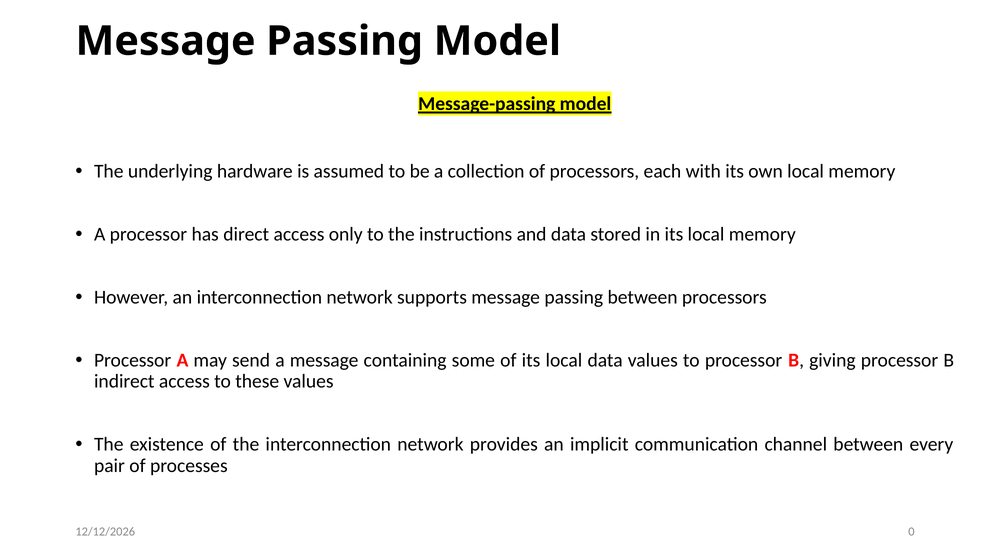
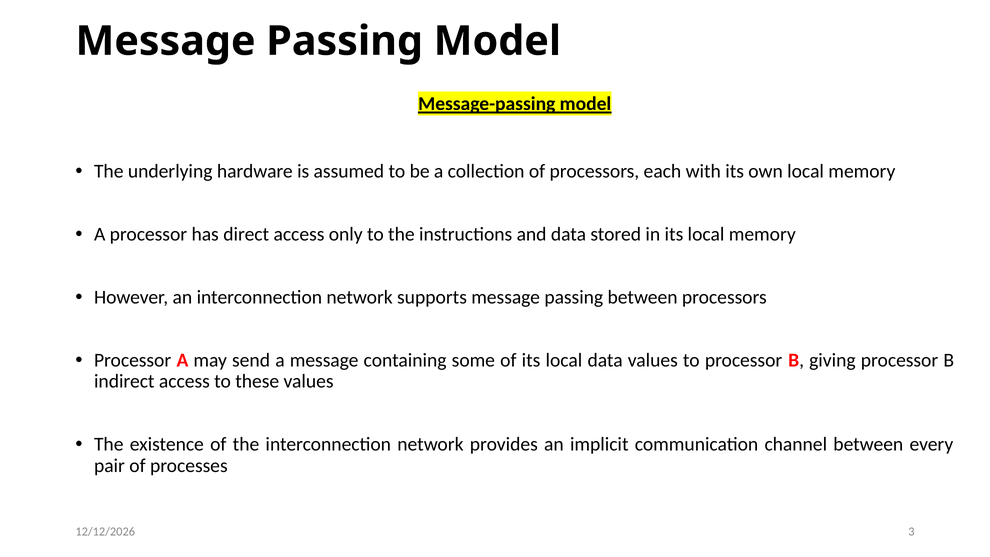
0: 0 -> 3
